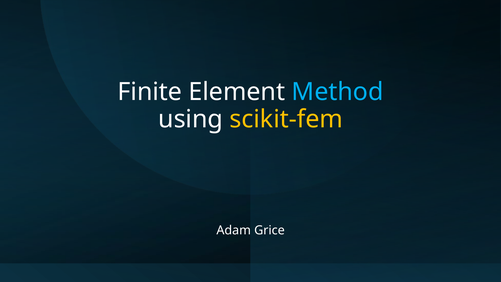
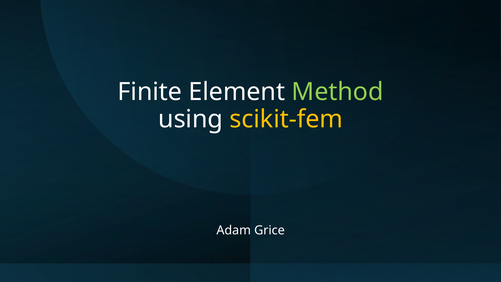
Method colour: light blue -> light green
